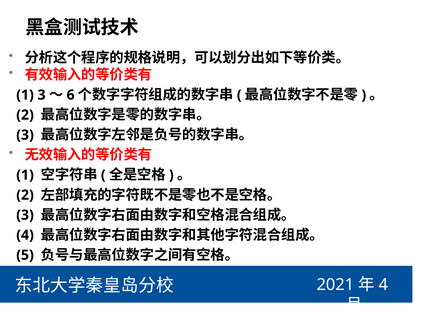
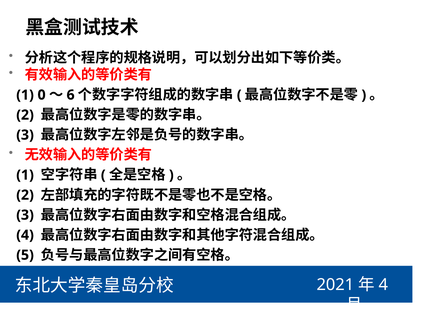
1 3: 3 -> 0
